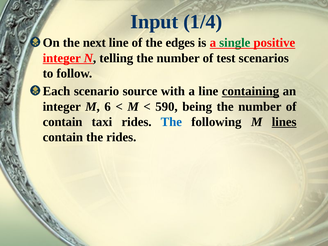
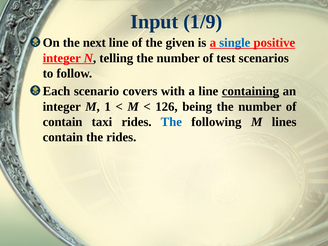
1/4: 1/4 -> 1/9
edges: edges -> given
single colour: green -> blue
source: source -> covers
6: 6 -> 1
590: 590 -> 126
lines underline: present -> none
